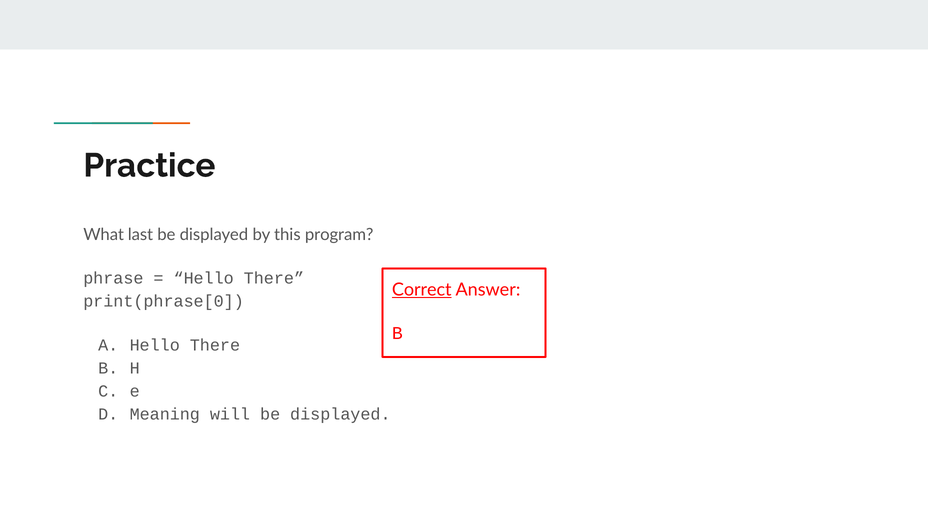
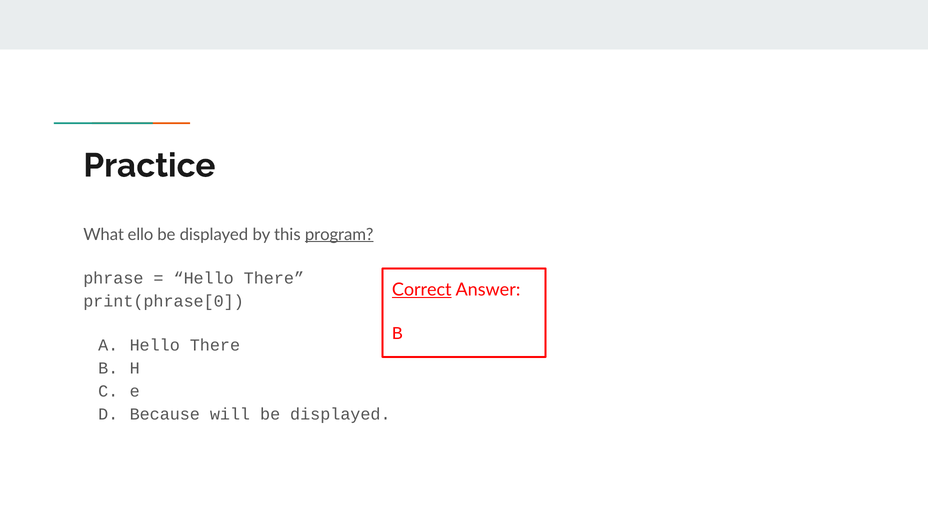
last: last -> ello
program underline: none -> present
Meaning: Meaning -> Because
